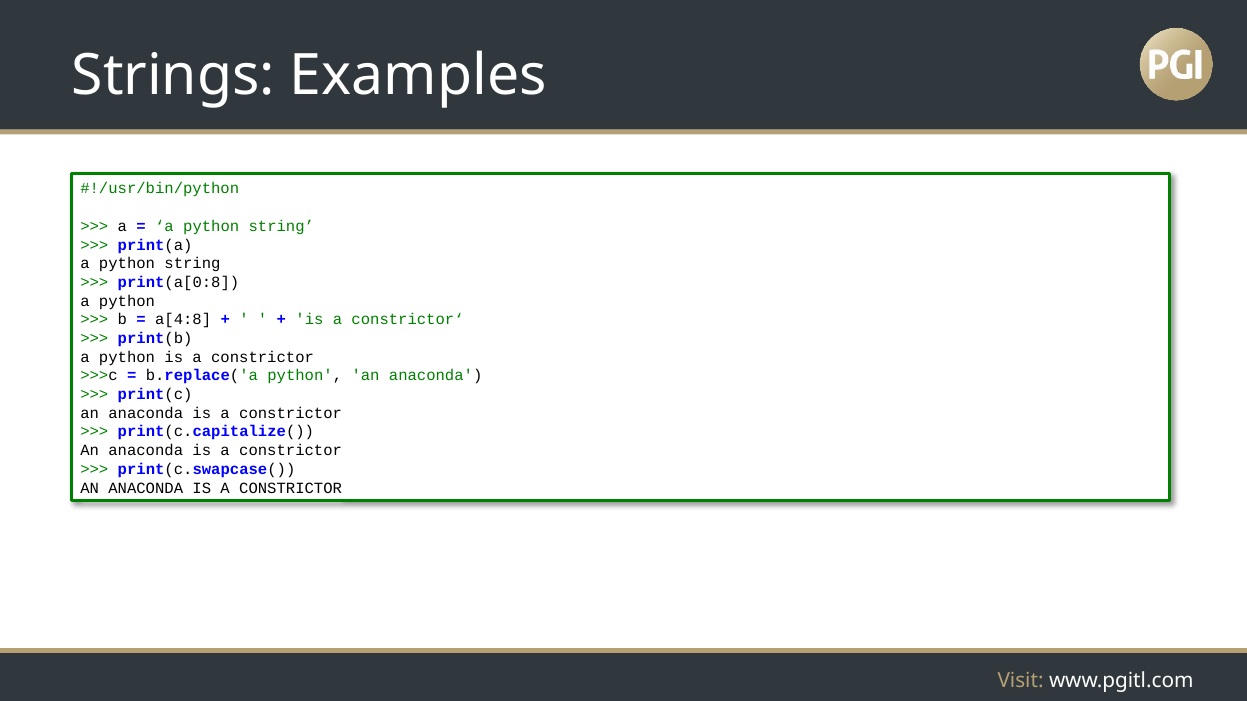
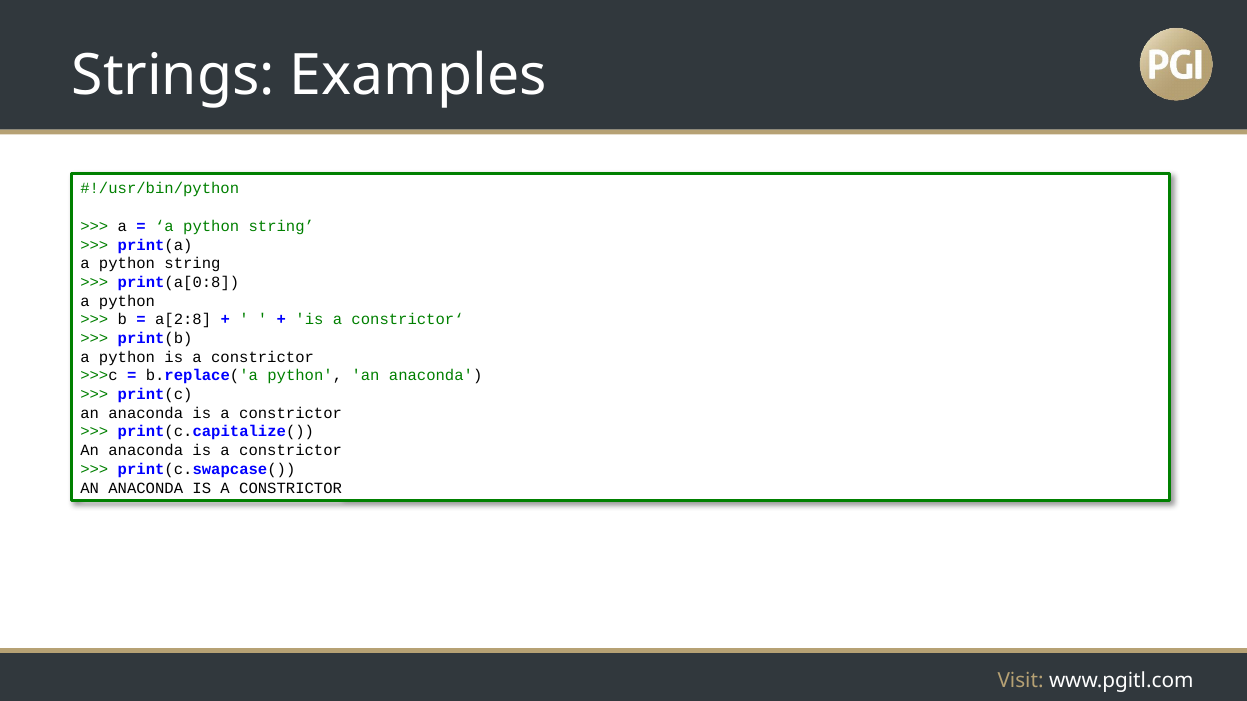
a[4:8: a[4:8 -> a[2:8
